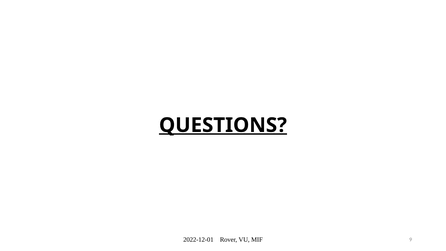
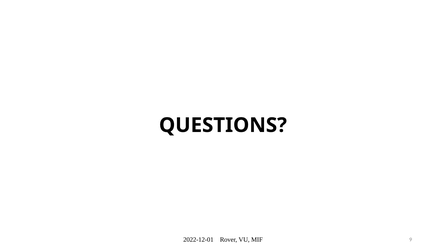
QUESTIONS underline: present -> none
